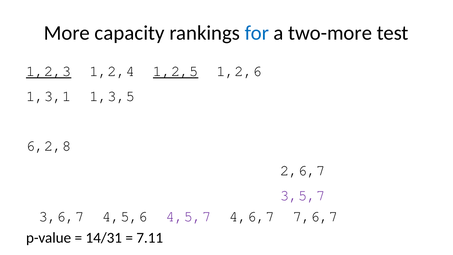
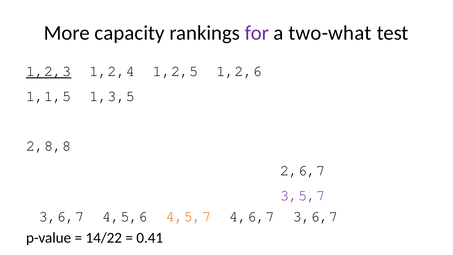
for colour: blue -> purple
two-more: two-more -> two-what
1,2,5 underline: present -> none
1,3,1: 1,3,1 -> 1,1,5
6,2,8: 6,2,8 -> 2,8,8
4,5,7 colour: purple -> orange
4,6,7 7,6,7: 7,6,7 -> 3,6,7
14/31: 14/31 -> 14/22
7.11: 7.11 -> 0.41
